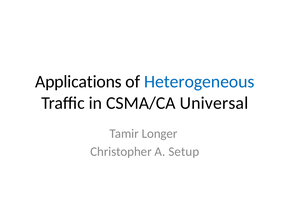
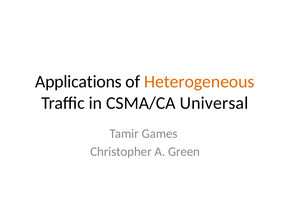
Heterogeneous colour: blue -> orange
Longer: Longer -> Games
Setup: Setup -> Green
